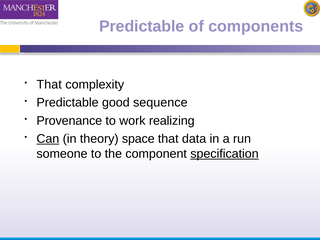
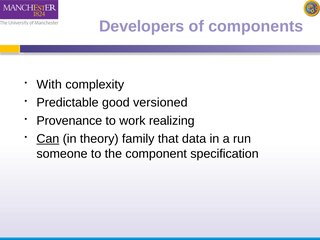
Predictable at (142, 26): Predictable -> Developers
That at (49, 85): That -> With
sequence: sequence -> versioned
space: space -> family
specification underline: present -> none
